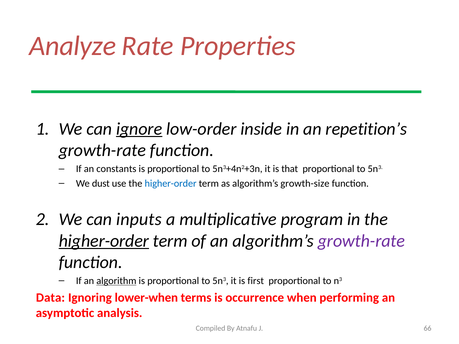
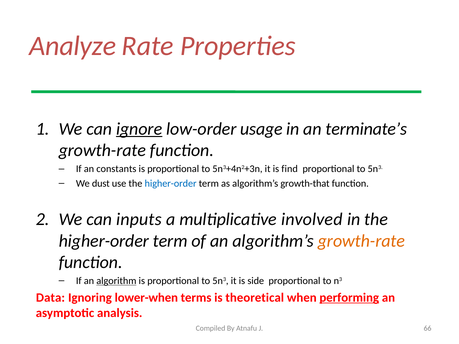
inside: inside -> usage
repetition’s: repetition’s -> terminate’s
that: that -> find
growth-size: growth-size -> growth-that
program: program -> involved
higher-order at (104, 241) underline: present -> none
growth-rate at (361, 241) colour: purple -> orange
first: first -> side
occurrence: occurrence -> theoretical
performing underline: none -> present
